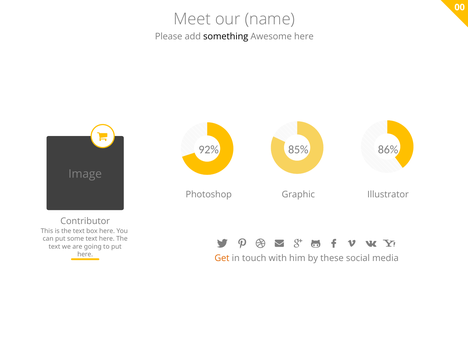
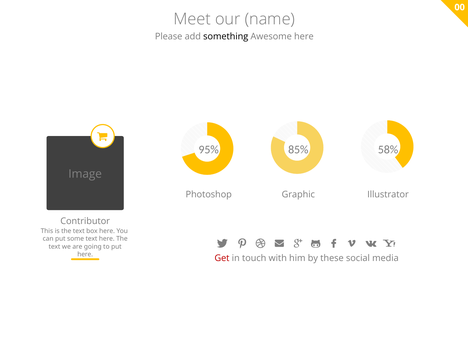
92%: 92% -> 95%
86%: 86% -> 58%
Get colour: orange -> red
